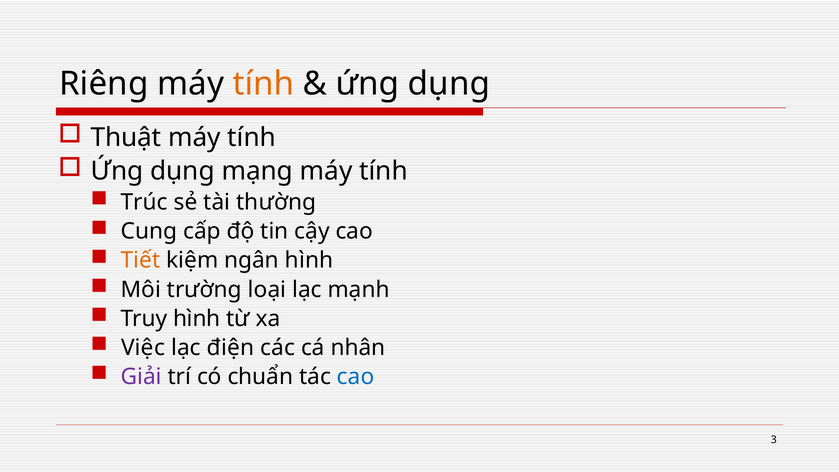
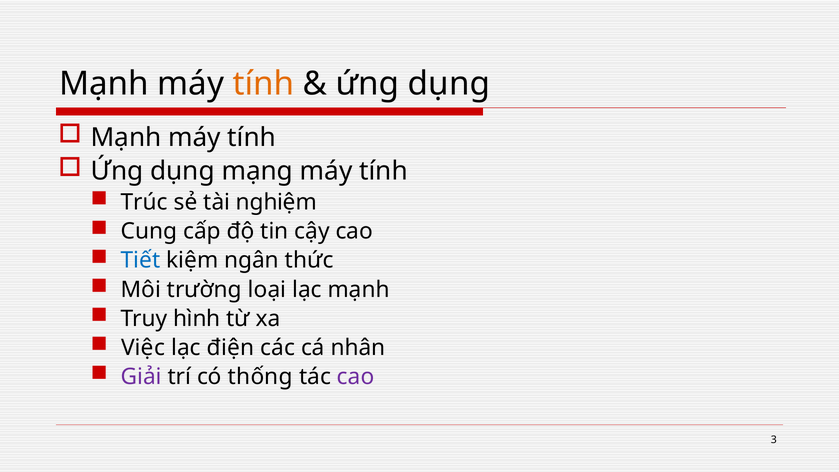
Riêng at (104, 84): Riêng -> Mạnh
Thuật at (126, 138): Thuật -> Mạnh
thường: thường -> nghiệm
Tiết colour: orange -> blue
ngân hình: hình -> thức
chuẩn: chuẩn -> thống
cao at (356, 377) colour: blue -> purple
